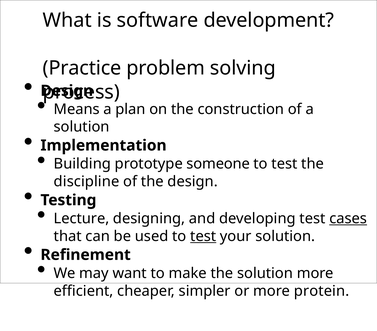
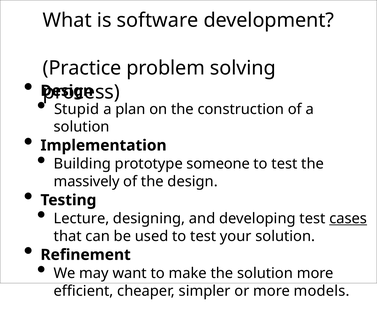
Means: Means -> Stupid
discipline: discipline -> massively
test at (203, 236) underline: present -> none
protein: protein -> models
